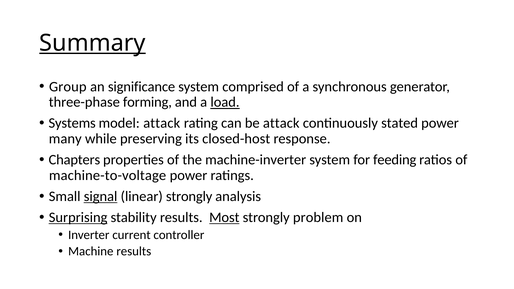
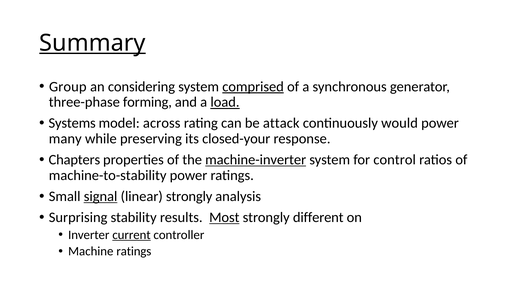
significance: significance -> considering
comprised underline: none -> present
model attack: attack -> across
stated: stated -> would
closed-host: closed-host -> closed-your
machine-inverter underline: none -> present
feeding: feeding -> control
machine-to-voltage: machine-to-voltage -> machine-to-stability
Surprising underline: present -> none
problem: problem -> different
current underline: none -> present
Machine results: results -> ratings
